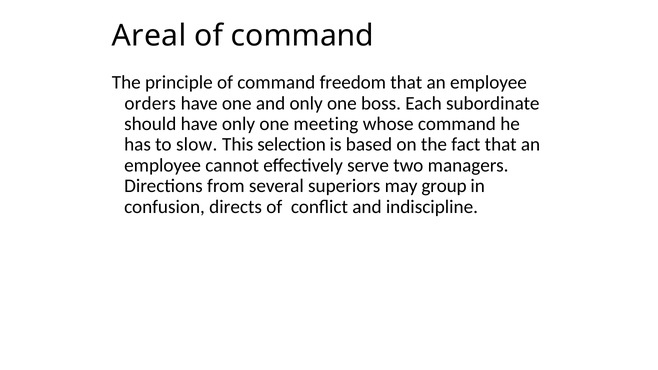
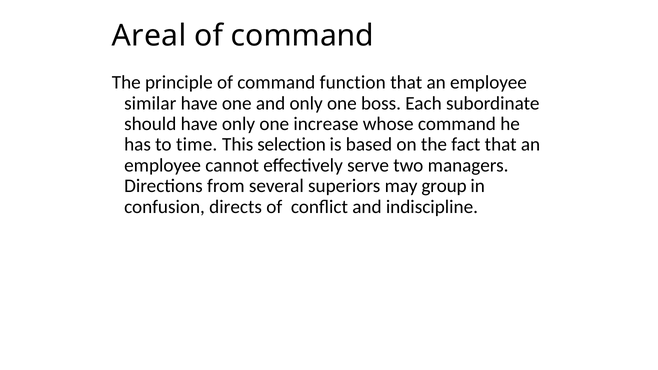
freedom: freedom -> function
orders: orders -> similar
meeting: meeting -> increase
slow: slow -> time
